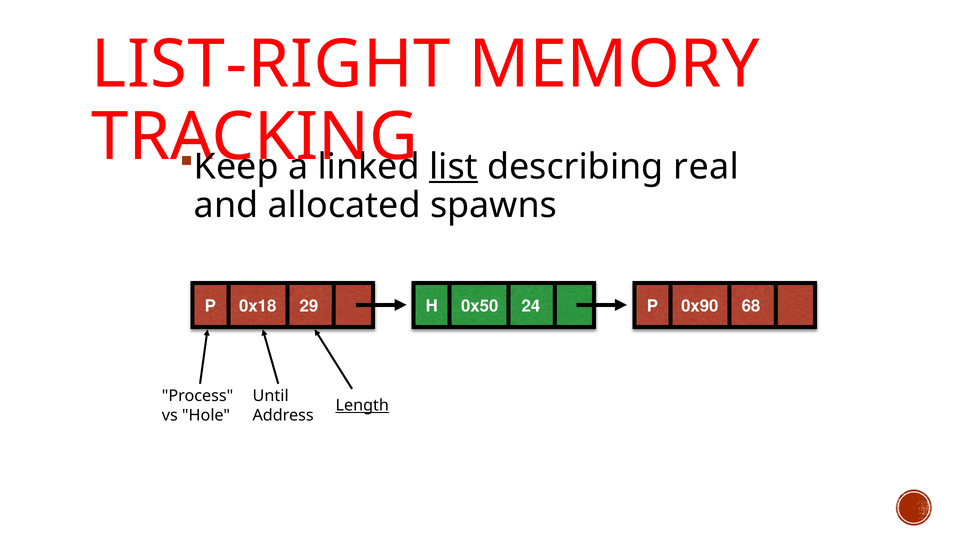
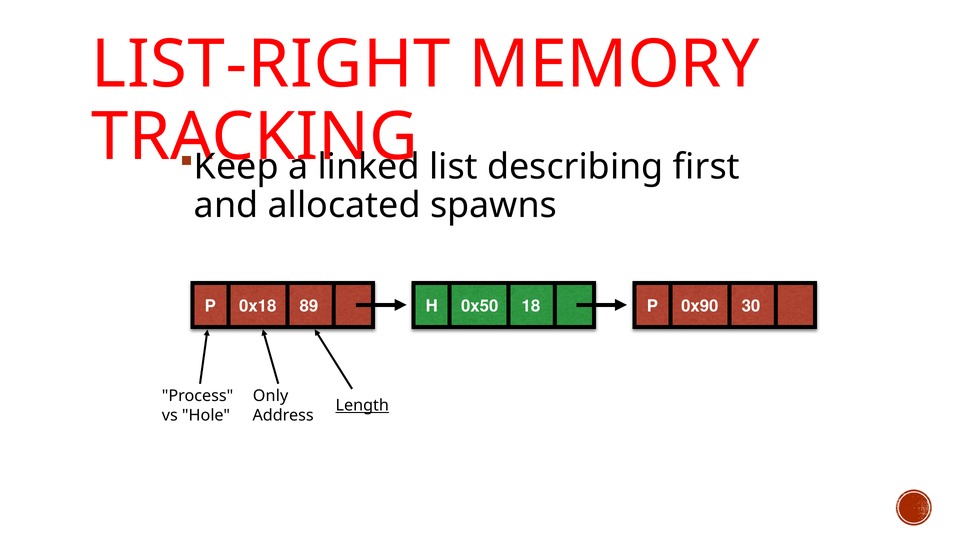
list underline: present -> none
real: real -> first
29: 29 -> 89
24: 24 -> 18
68: 68 -> 30
Until: Until -> Only
